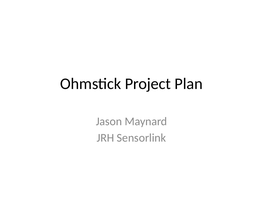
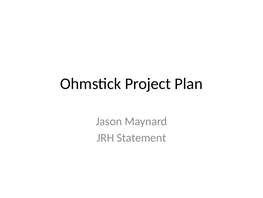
Sensorlink: Sensorlink -> Statement
